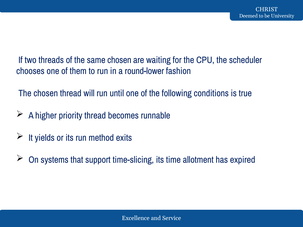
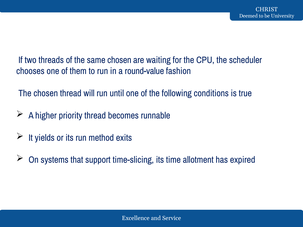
round-lower: round-lower -> round-value
